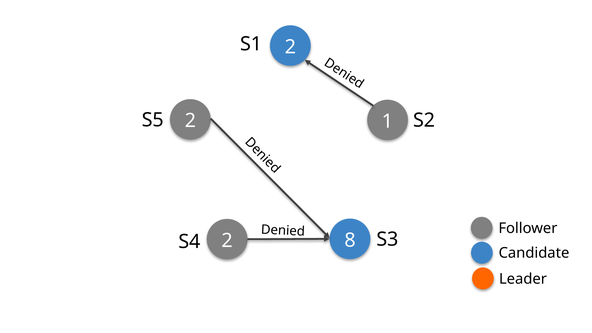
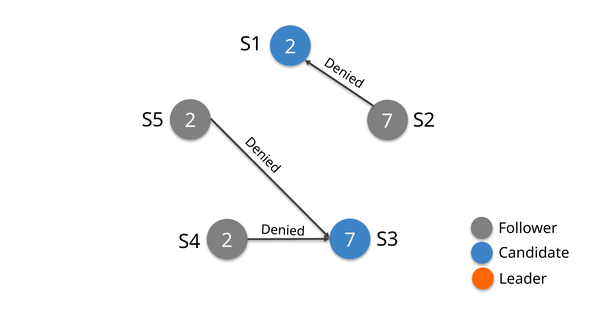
1 at (388, 121): 1 -> 7
8 at (350, 240): 8 -> 7
